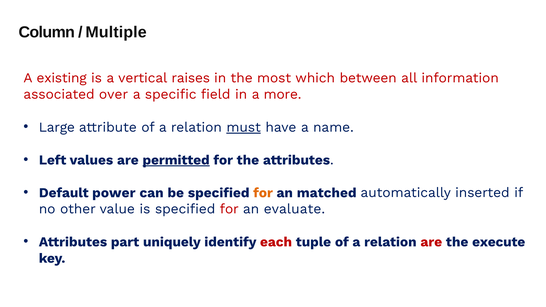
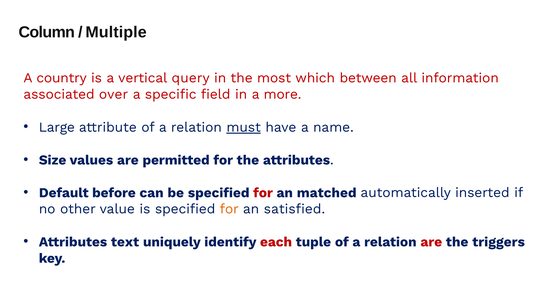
existing: existing -> country
raises: raises -> query
Left: Left -> Size
permitted underline: present -> none
power: power -> before
for at (263, 193) colour: orange -> red
for at (229, 209) colour: red -> orange
evaluate: evaluate -> satisfied
part: part -> text
execute: execute -> triggers
